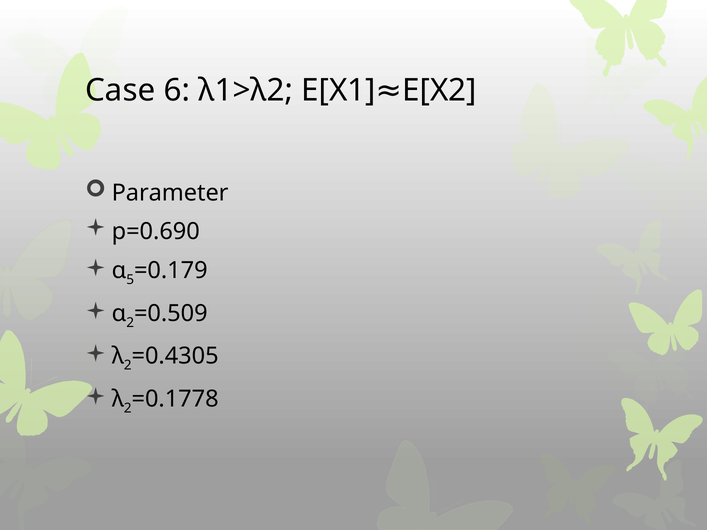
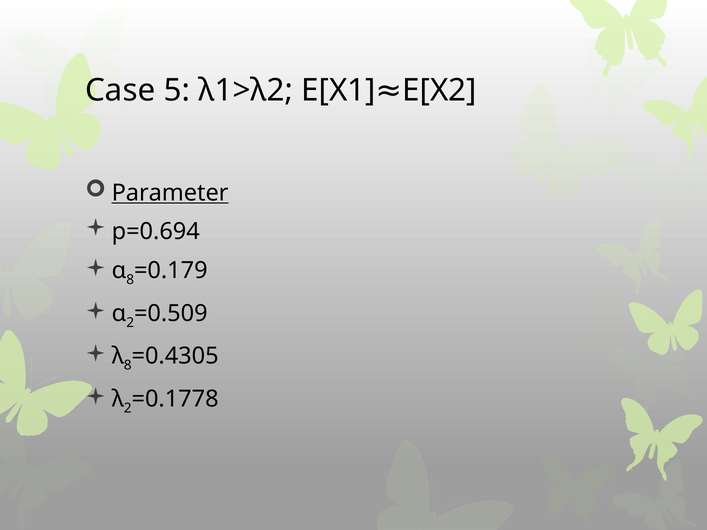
6: 6 -> 5
Parameter underline: none -> present
p=0.690: p=0.690 -> p=0.694
5 at (130, 280): 5 -> 8
2 at (128, 365): 2 -> 8
